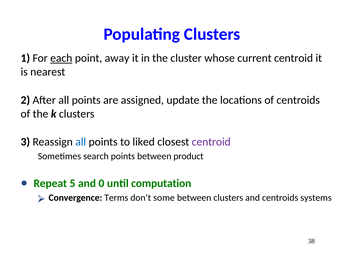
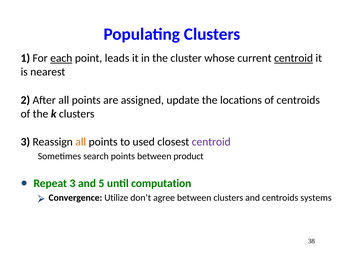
away: away -> leads
centroid at (294, 58) underline: none -> present
all at (81, 142) colour: blue -> orange
liked: liked -> used
Repeat 5: 5 -> 3
0: 0 -> 5
Terms: Terms -> Utilize
some: some -> agree
